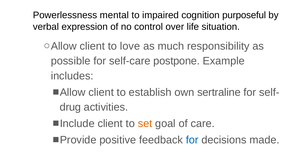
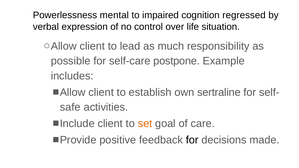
purposeful: purposeful -> regressed
love: love -> lead
drug: drug -> safe
for at (192, 140) colour: blue -> black
